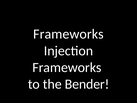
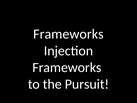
Bender: Bender -> Pursuit
